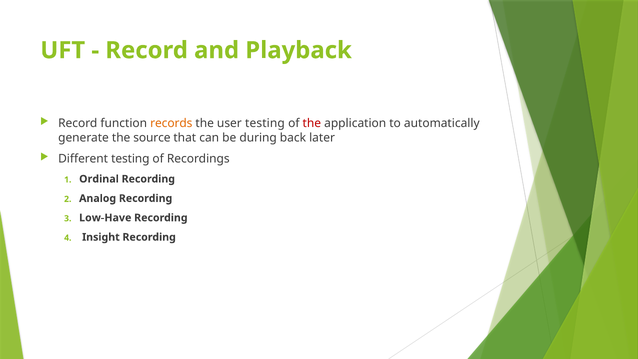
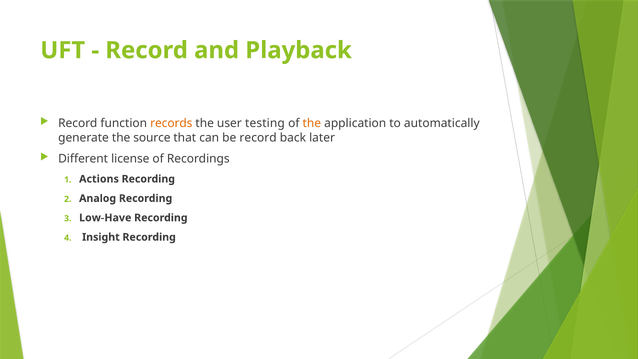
the at (312, 123) colour: red -> orange
be during: during -> record
Different testing: testing -> license
Ordinal: Ordinal -> Actions
